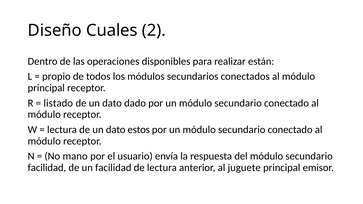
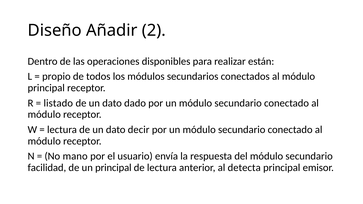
Cuales: Cuales -> Añadir
estos: estos -> decir
un facilidad: facilidad -> principal
juguete: juguete -> detecta
